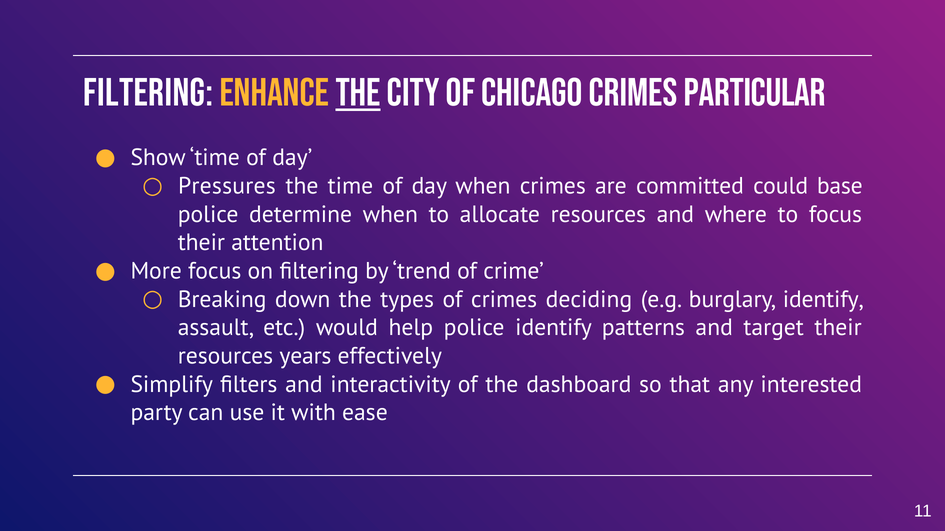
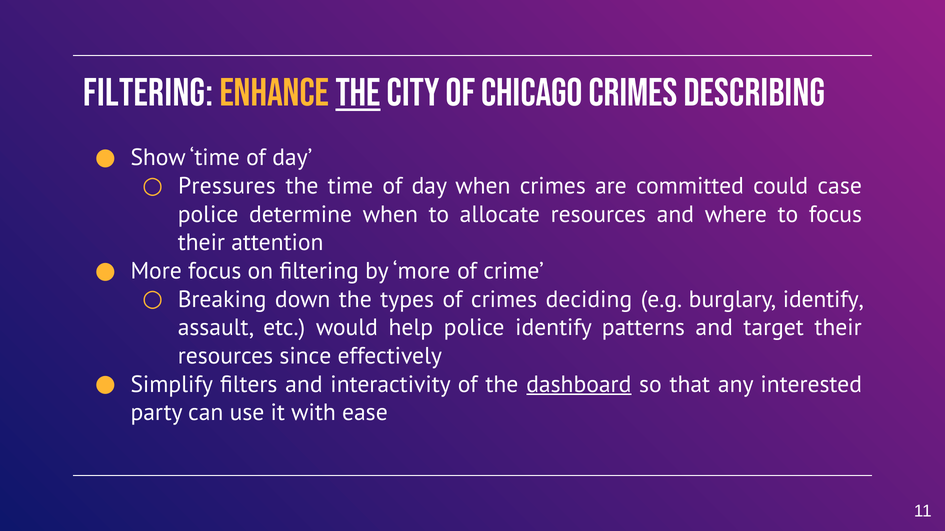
PARTICULAR: PARTICULAR -> DESCRIBING
base: base -> case
by trend: trend -> more
years: years -> since
dashboard underline: none -> present
